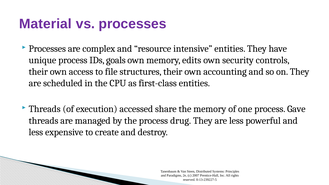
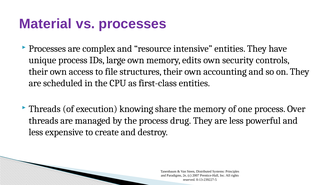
goals: goals -> large
accessed: accessed -> knowing
Gave: Gave -> Over
